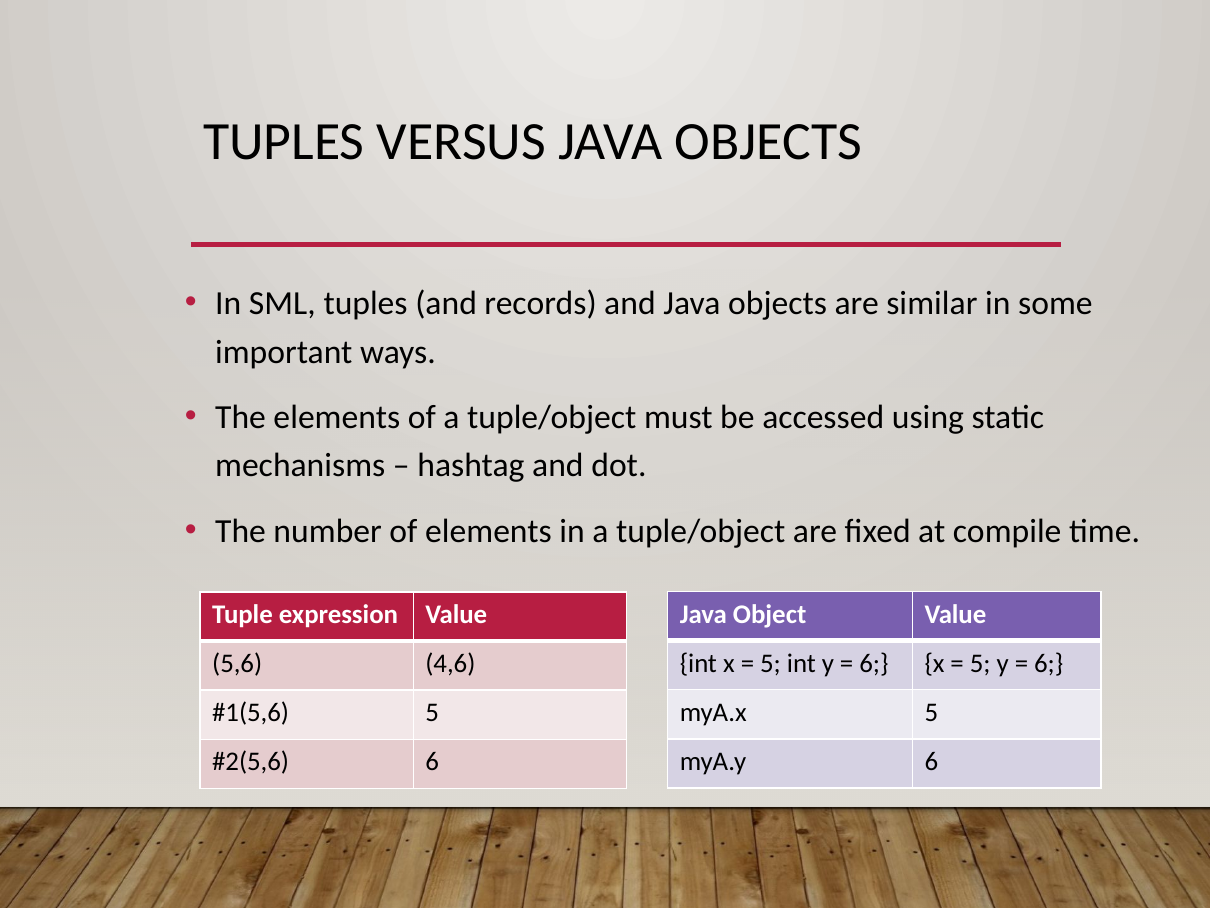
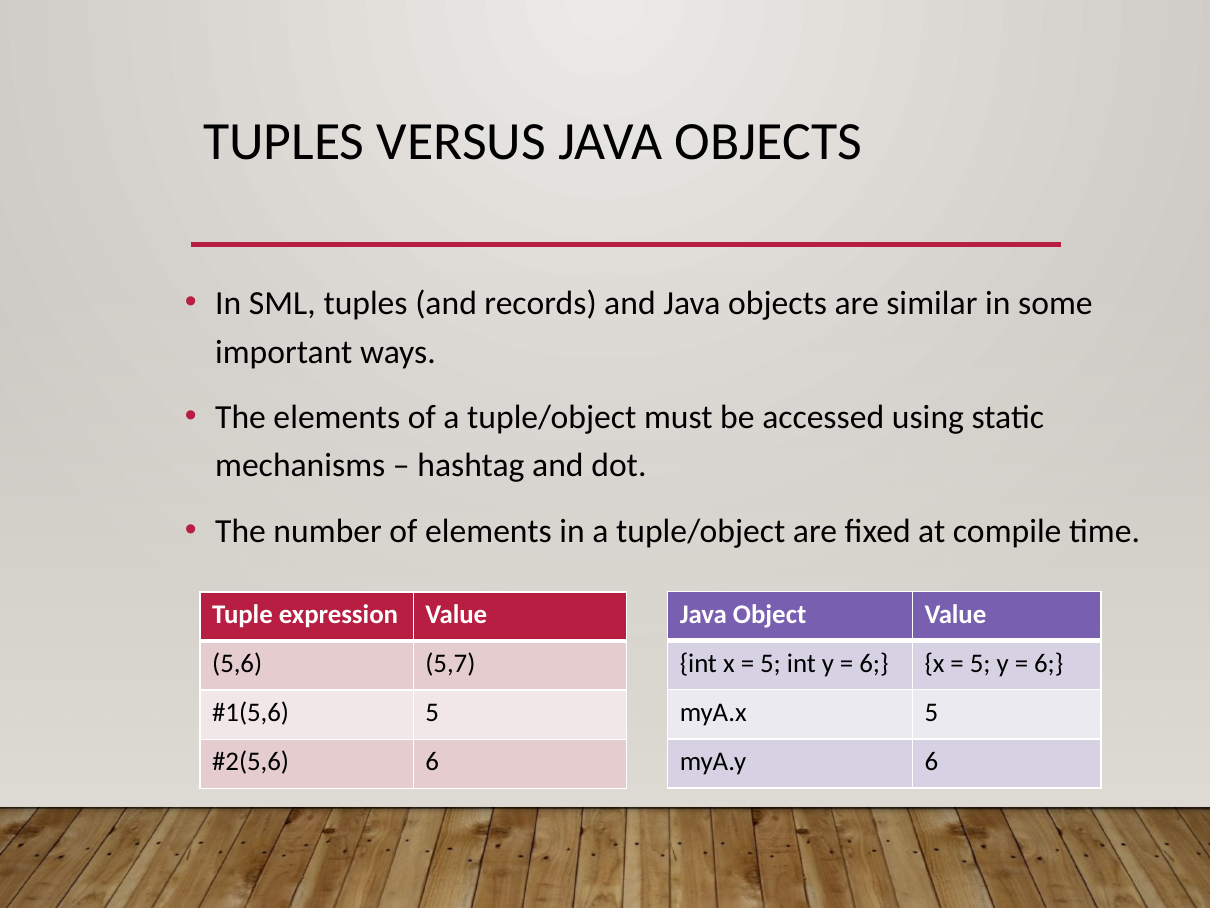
4,6: 4,6 -> 5,7
